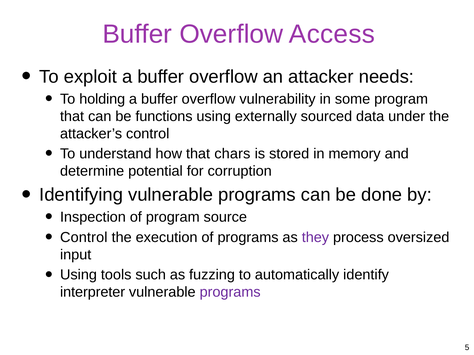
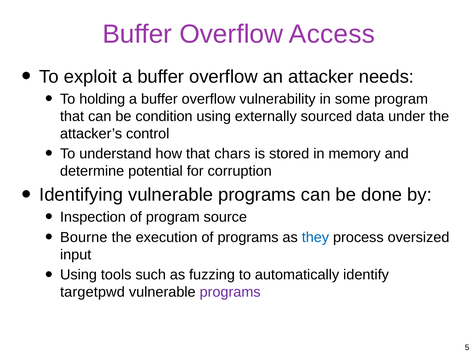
functions: functions -> condition
Control at (84, 238): Control -> Bourne
they colour: purple -> blue
interpreter: interpreter -> targetpwd
